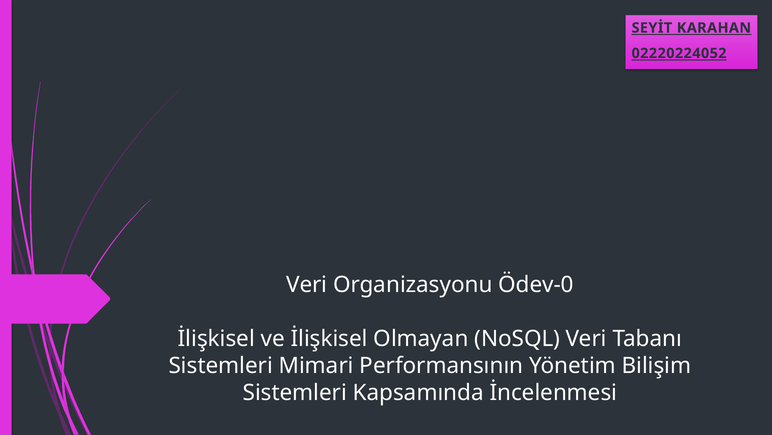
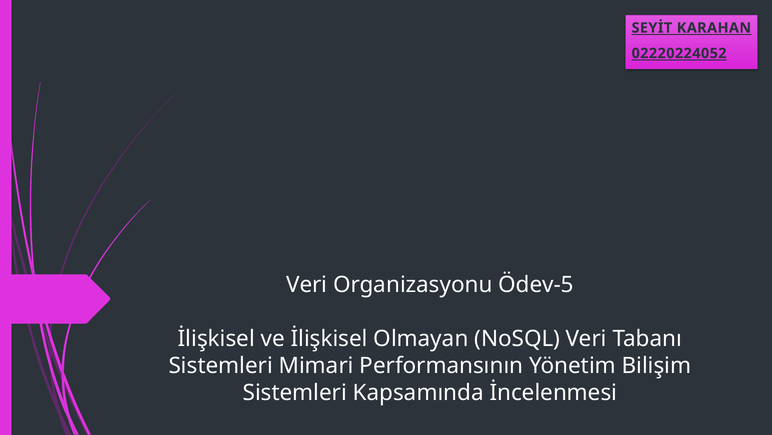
Ödev-0: Ödev-0 -> Ödev-5
